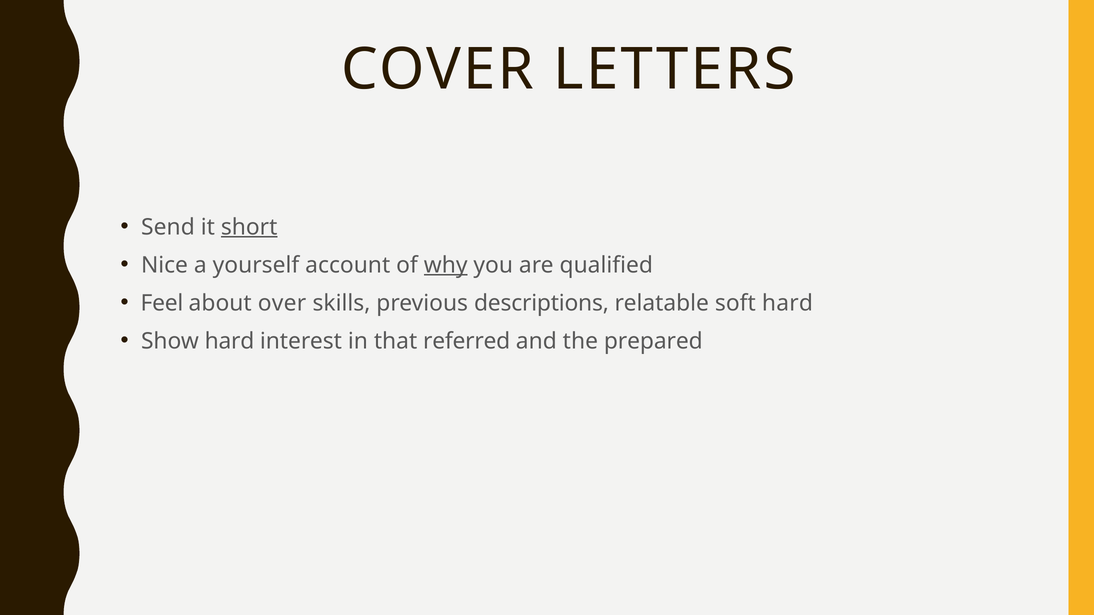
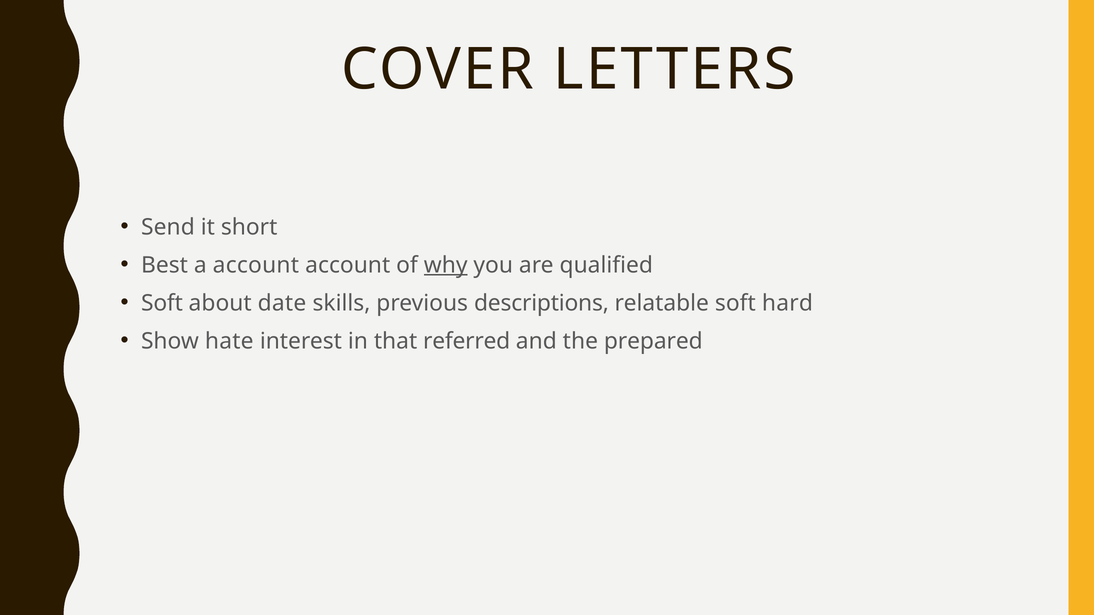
short underline: present -> none
Nice: Nice -> Best
a yourself: yourself -> account
Feel at (162, 303): Feel -> Soft
over: over -> date
Show hard: hard -> hate
